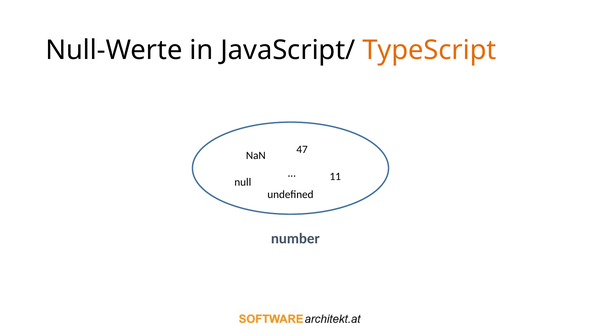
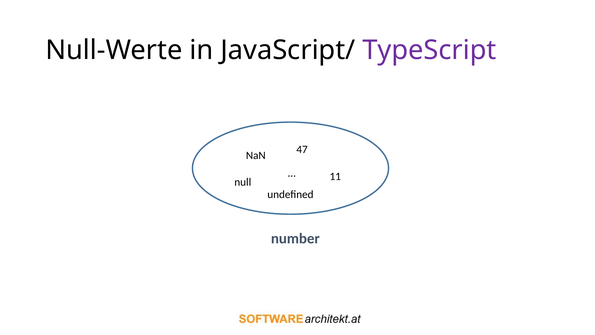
TypeScript colour: orange -> purple
